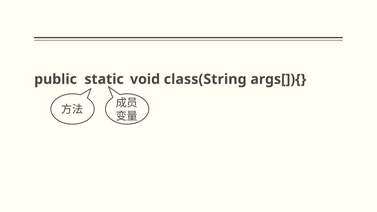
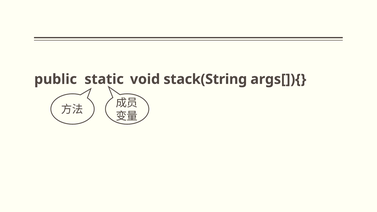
class(String: class(String -> stack(String
